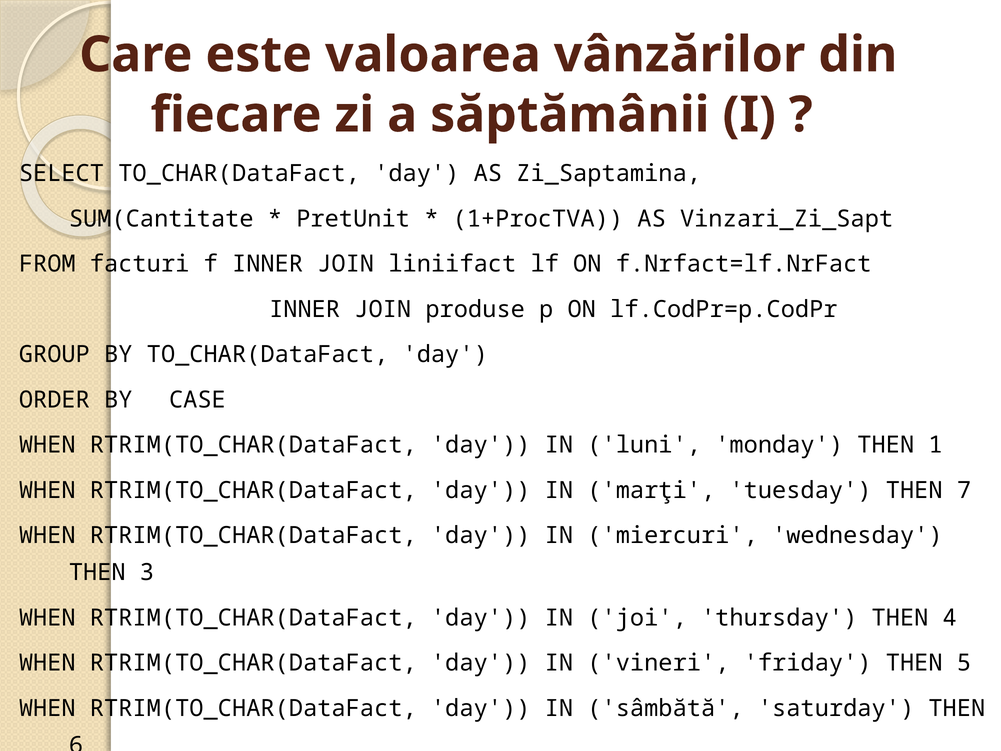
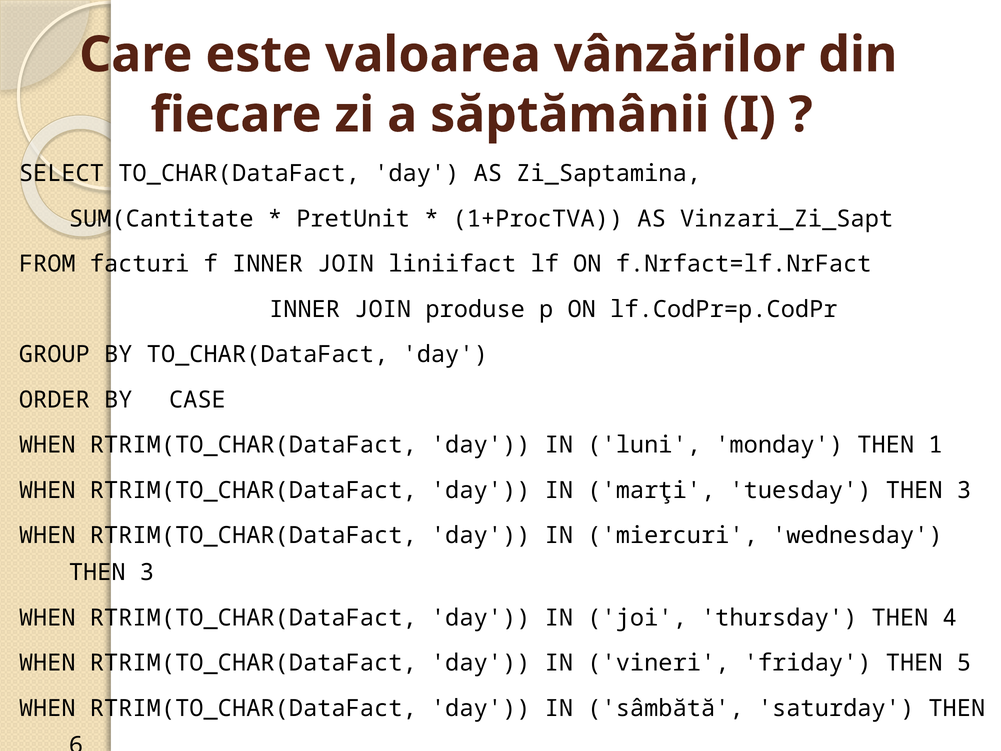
tuesday THEN 7: 7 -> 3
